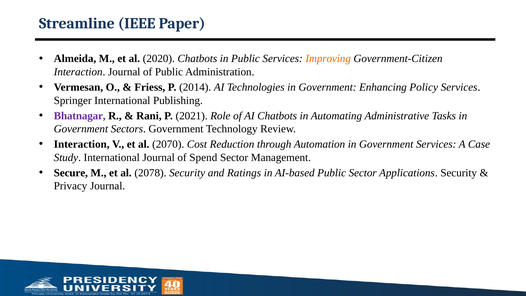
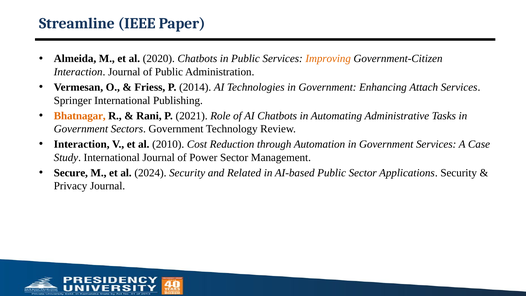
Policy: Policy -> Attach
Bhatnagar colour: purple -> orange
2070: 2070 -> 2010
Spend: Spend -> Power
2078: 2078 -> 2024
Ratings: Ratings -> Related
